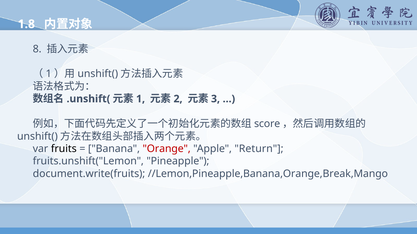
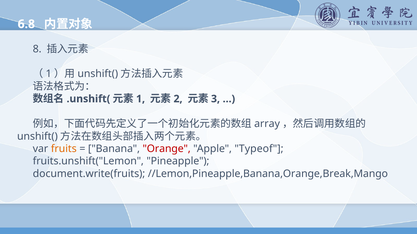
1.8: 1.8 -> 6.8
score: score -> array
fruits colour: black -> orange
Return: Return -> Typeof
